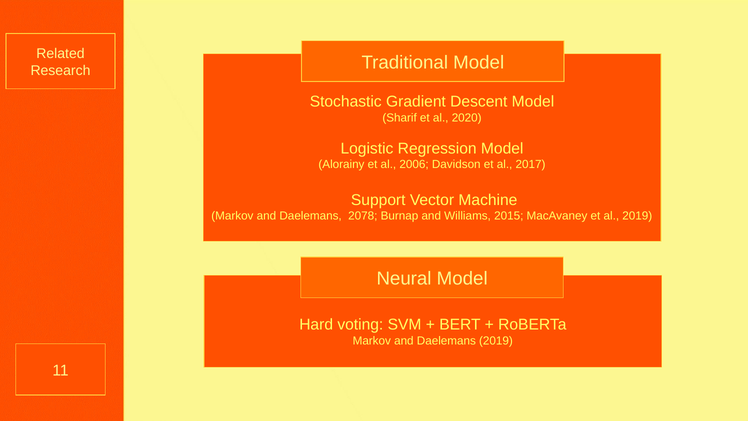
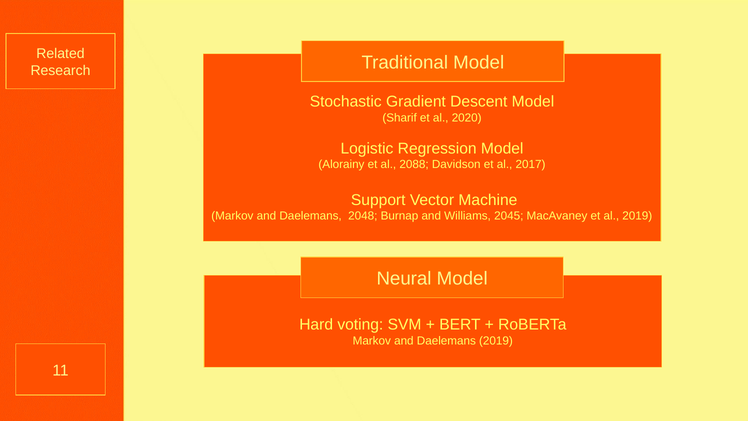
2006: 2006 -> 2088
2078: 2078 -> 2048
2015: 2015 -> 2045
